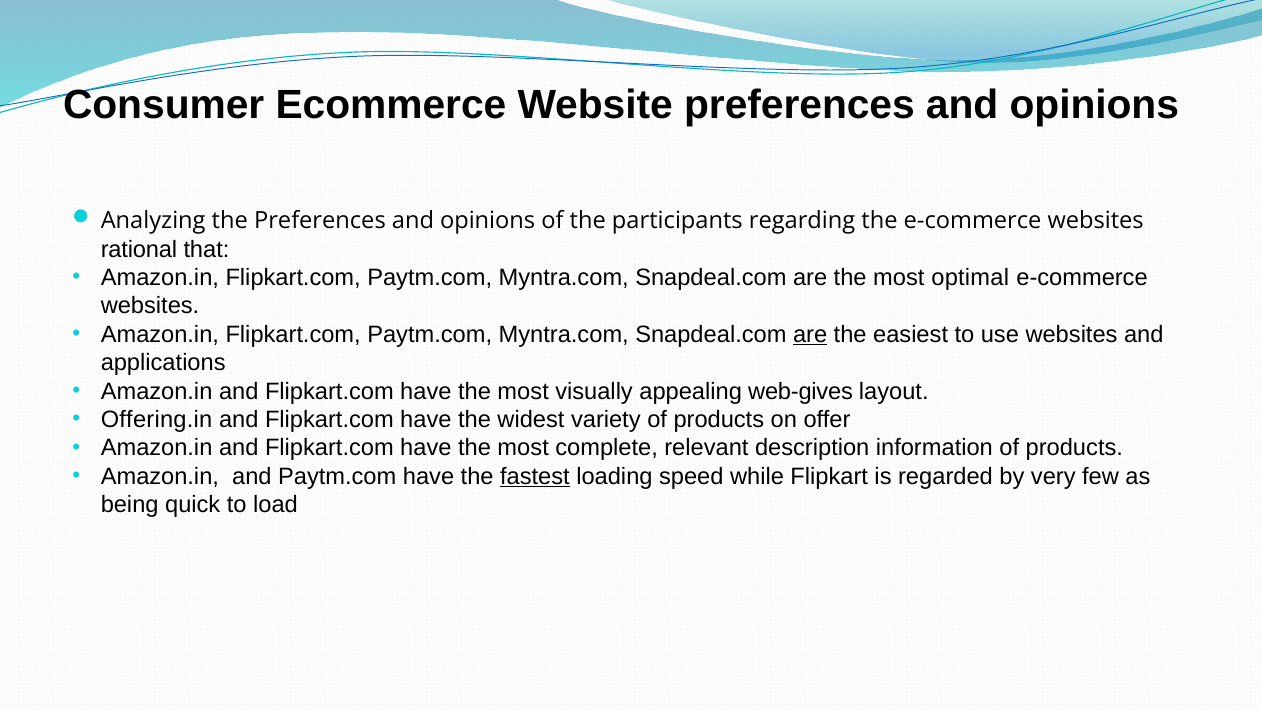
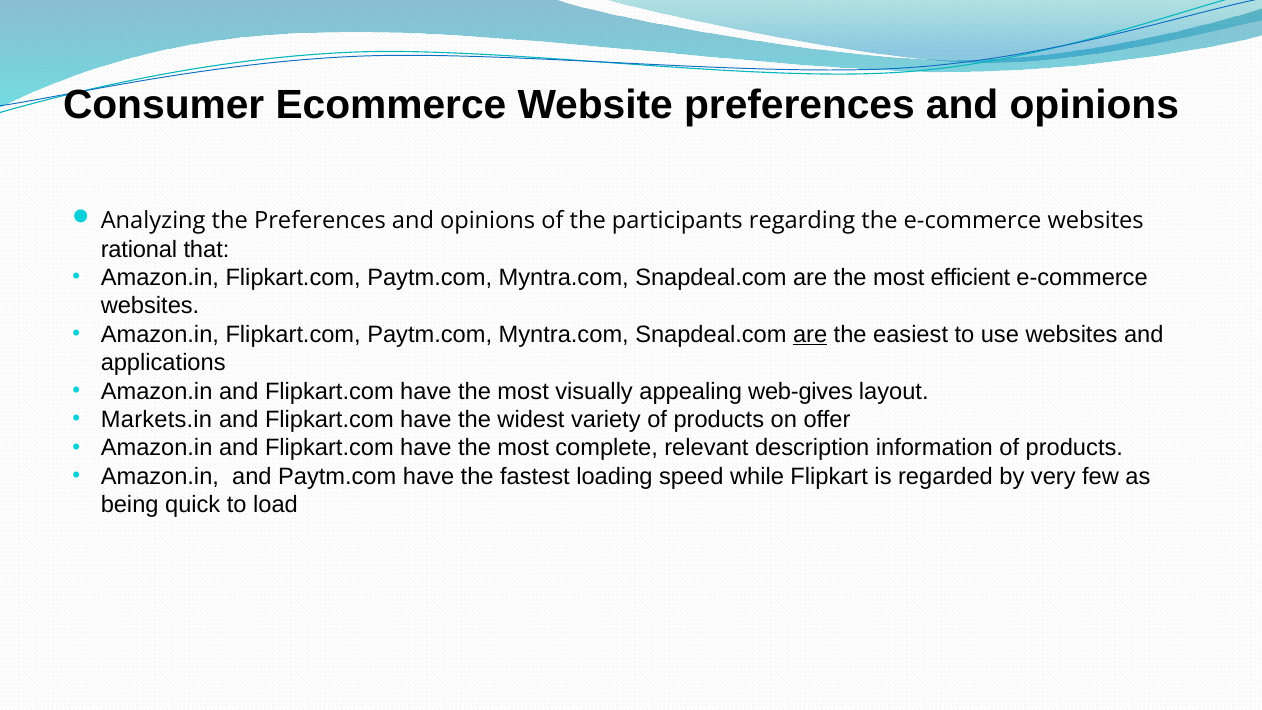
optimal: optimal -> efficient
Offering.in: Offering.in -> Markets.in
fastest underline: present -> none
